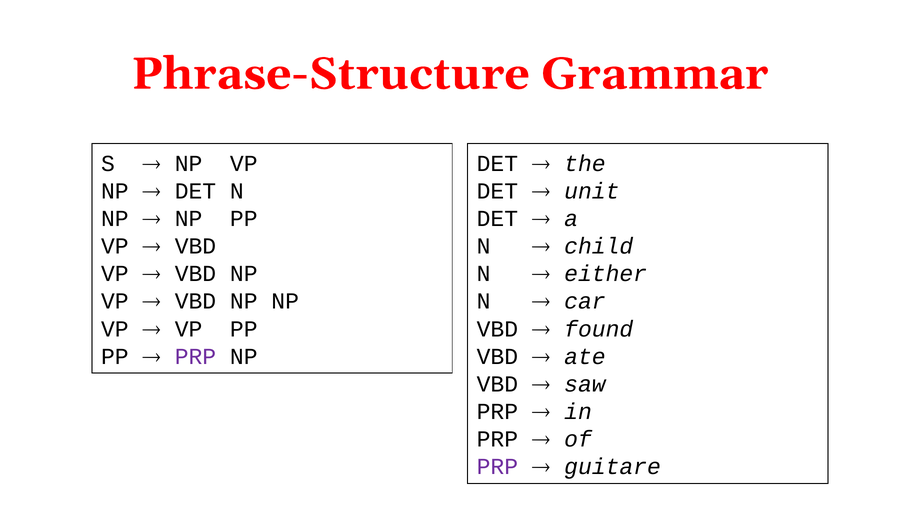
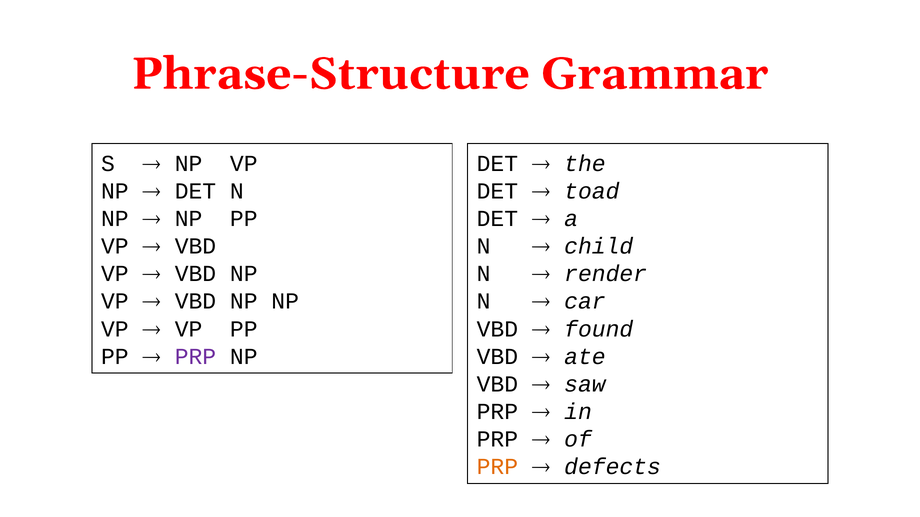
unit: unit -> toad
either: either -> render
PRP at (497, 467) colour: purple -> orange
guitare: guitare -> defects
